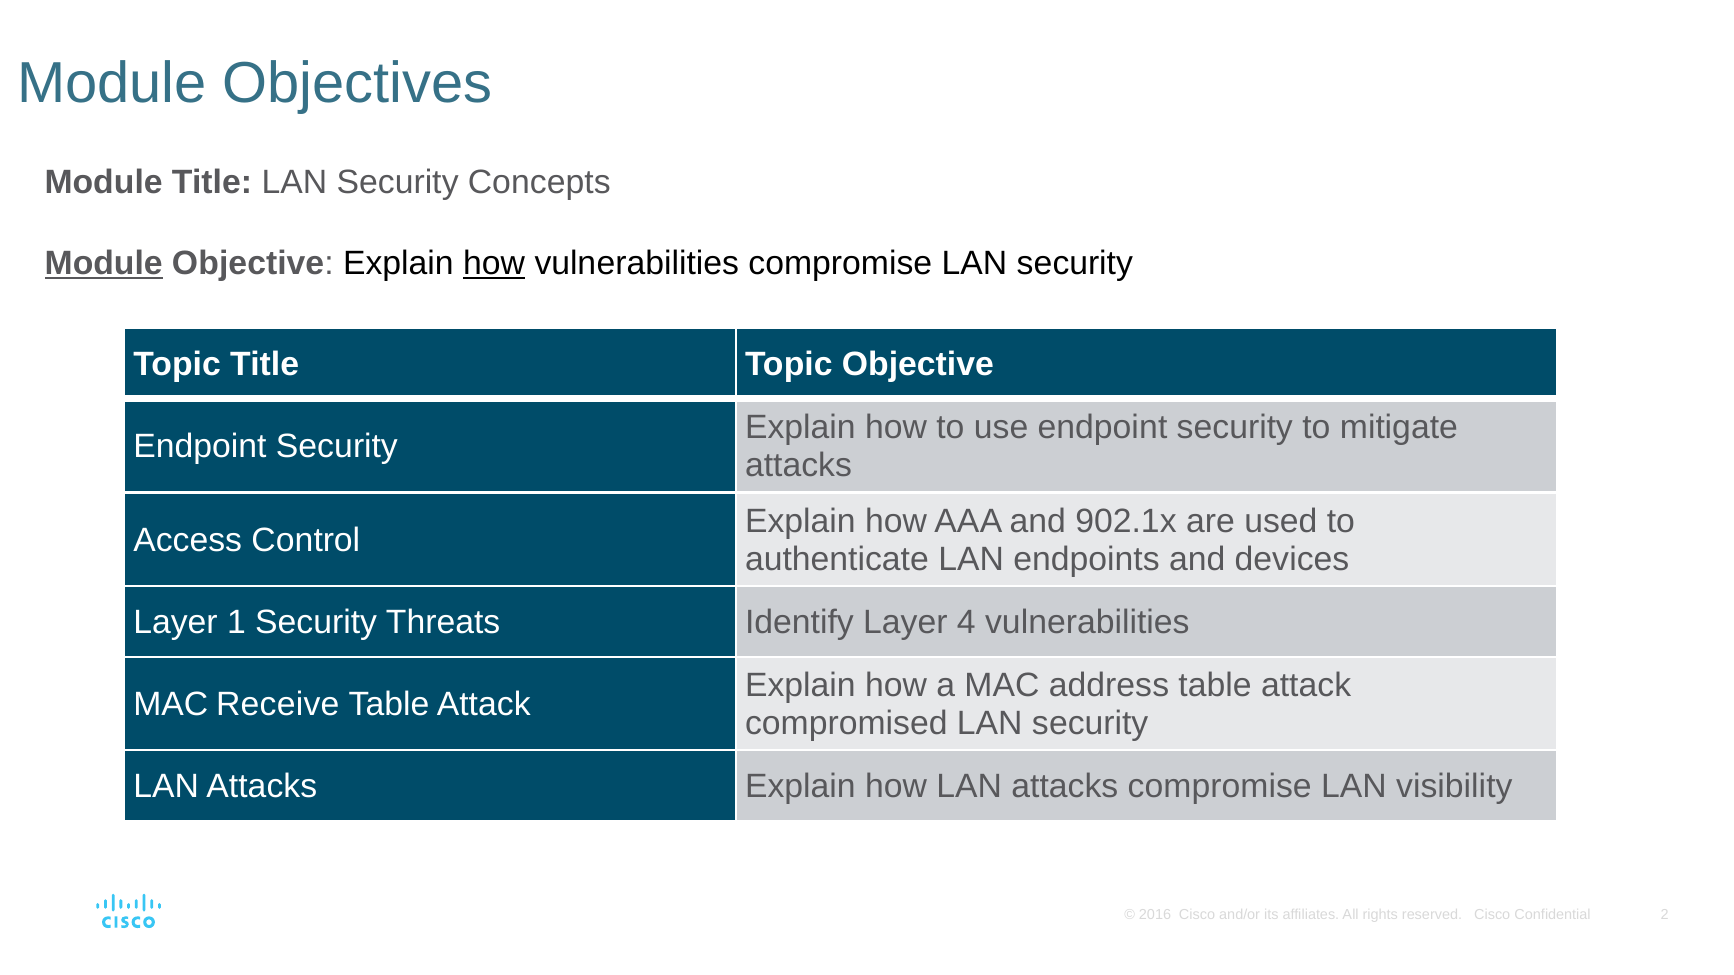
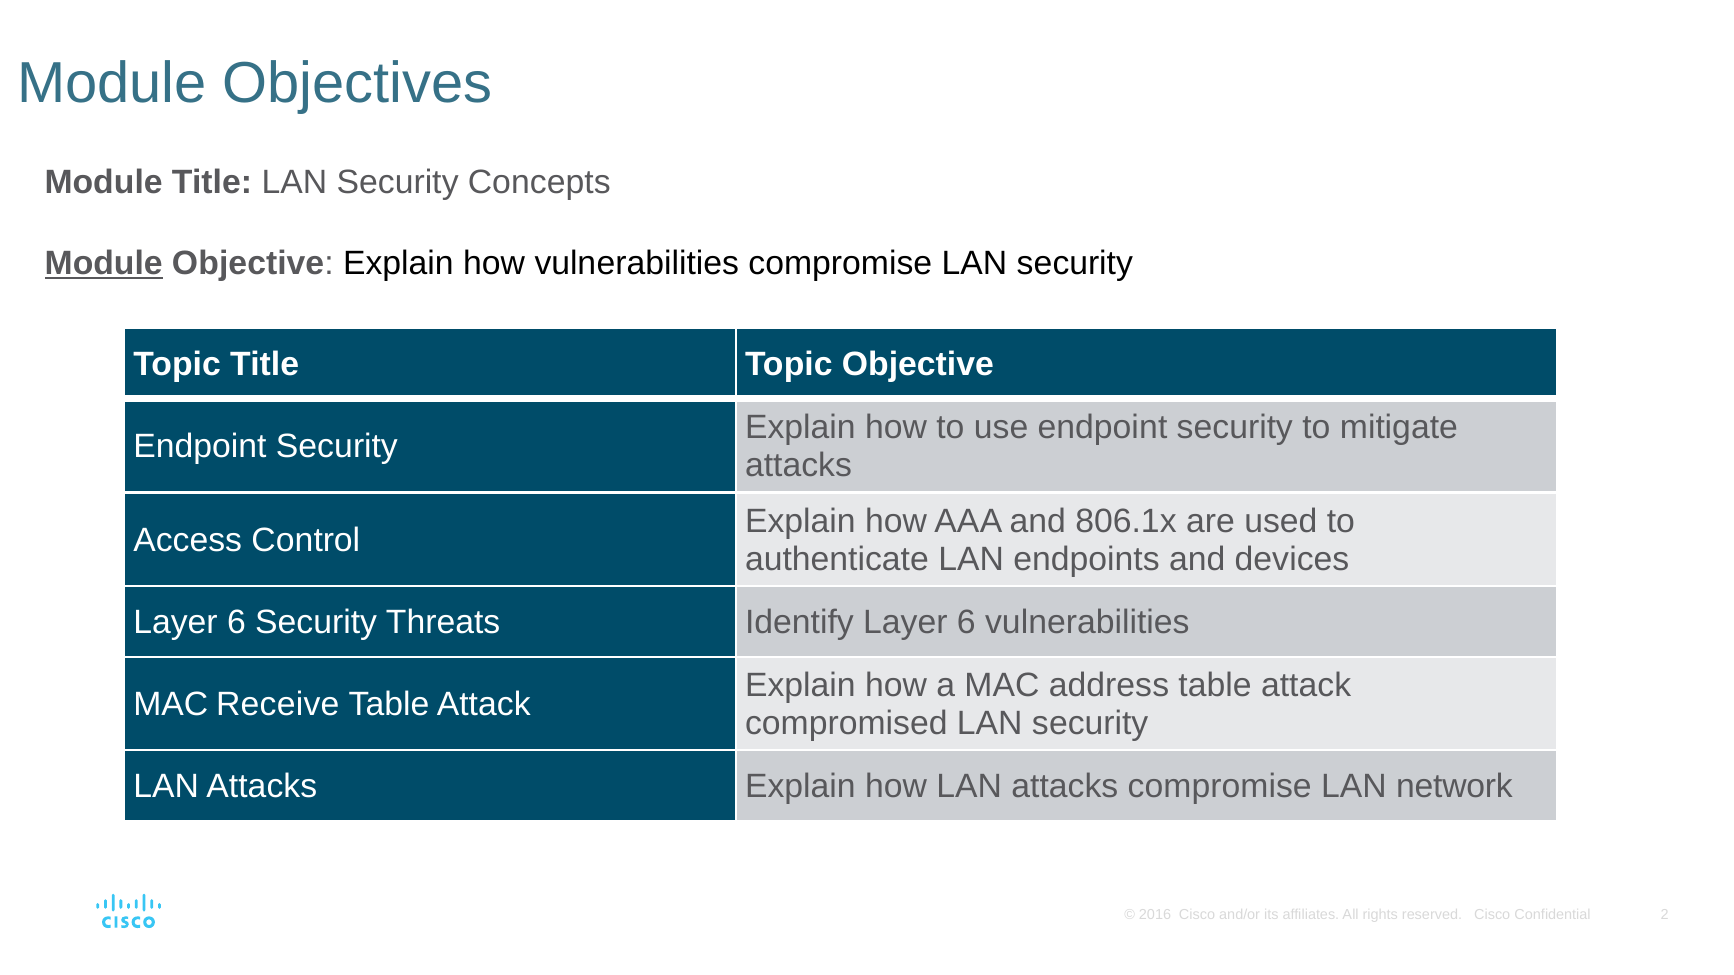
how at (494, 264) underline: present -> none
902.1x: 902.1x -> 806.1x
1 at (237, 622): 1 -> 6
Identify Layer 4: 4 -> 6
visibility: visibility -> network
